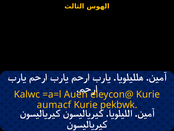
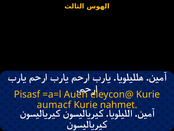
Kalwc: Kalwc -> Pisasf
pekbwk: pekbwk -> nahmet
